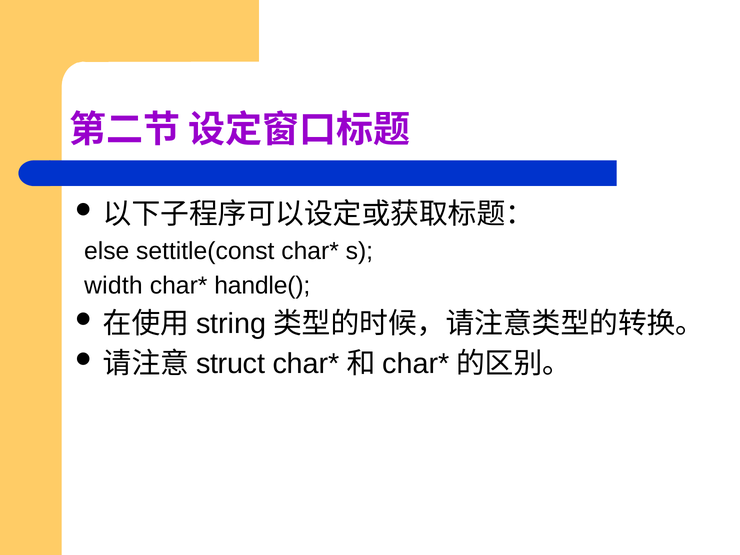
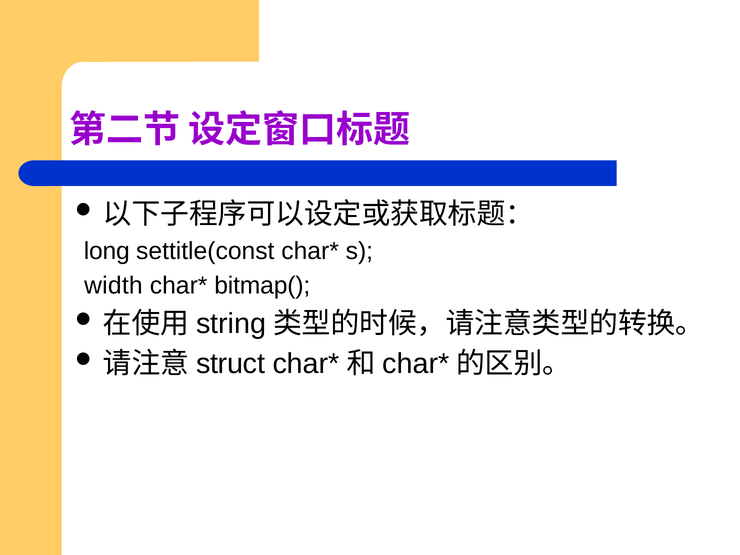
else: else -> long
handle(: handle( -> bitmap(
